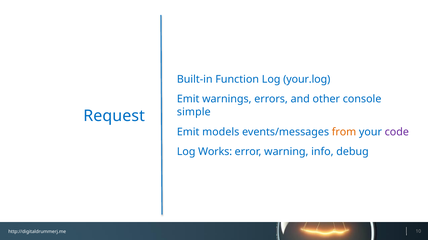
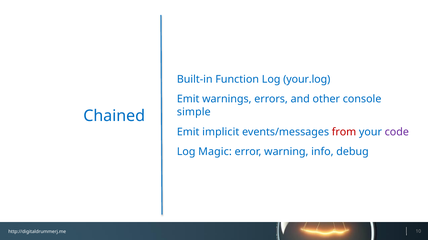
Request: Request -> Chained
models: models -> implicit
from colour: orange -> red
Works: Works -> Magic
